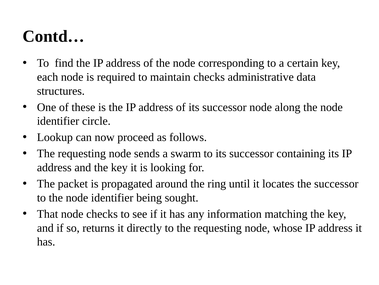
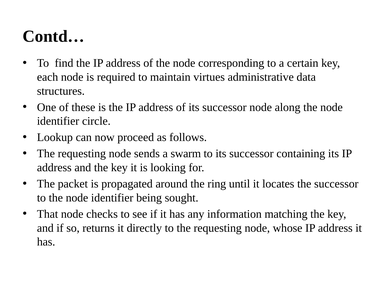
maintain checks: checks -> virtues
